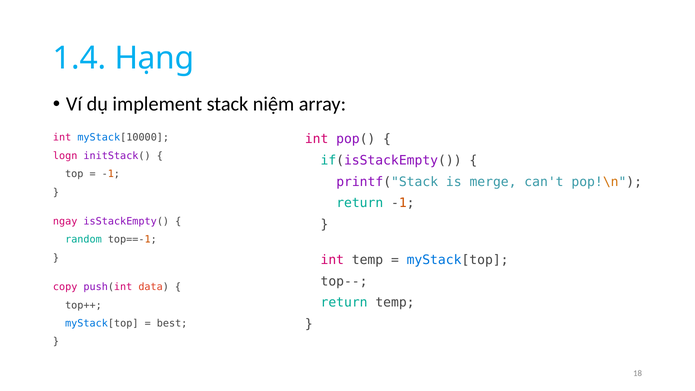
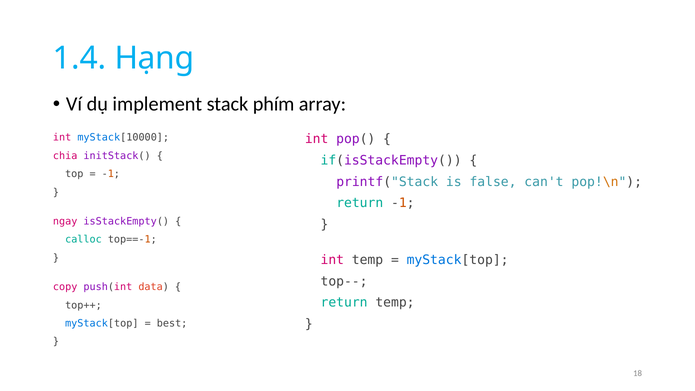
niệm: niệm -> phím
logn: logn -> chia
merge: merge -> false
random: random -> calloc
